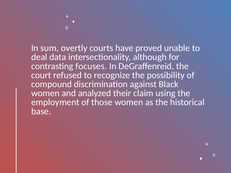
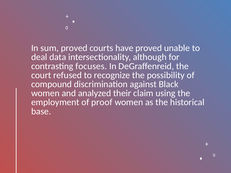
sum overtly: overtly -> proved
those: those -> proof
